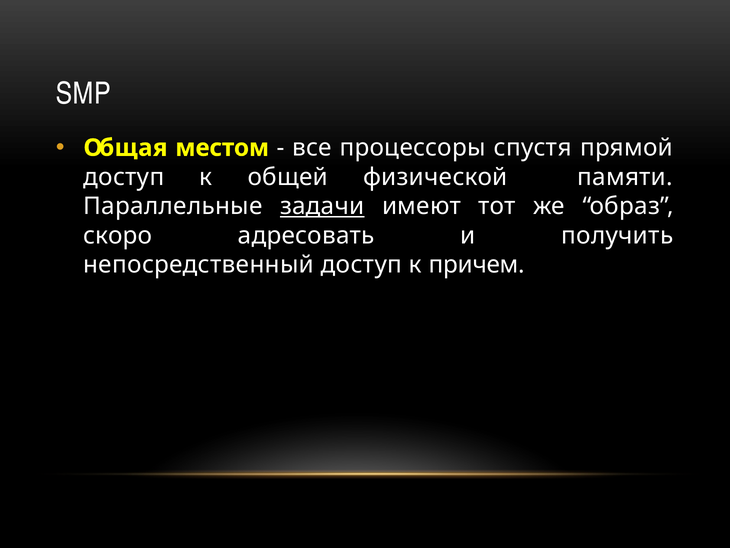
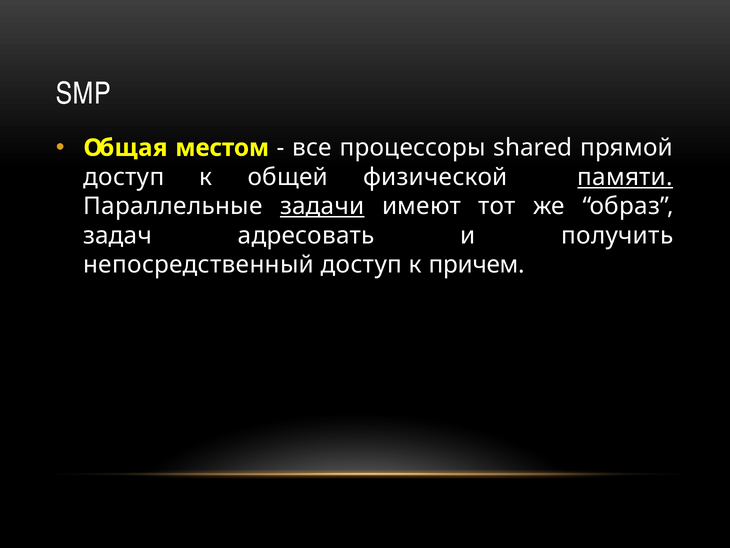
спустя: спустя -> shared
памяти underline: none -> present
скоро: скоро -> задач
